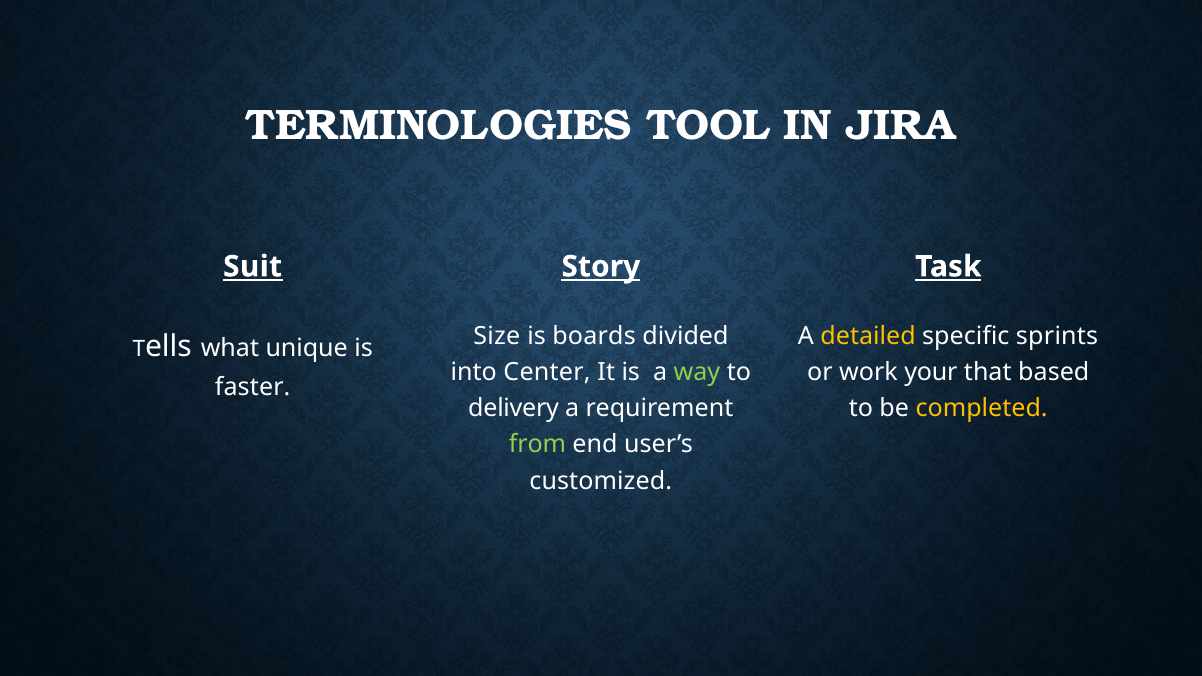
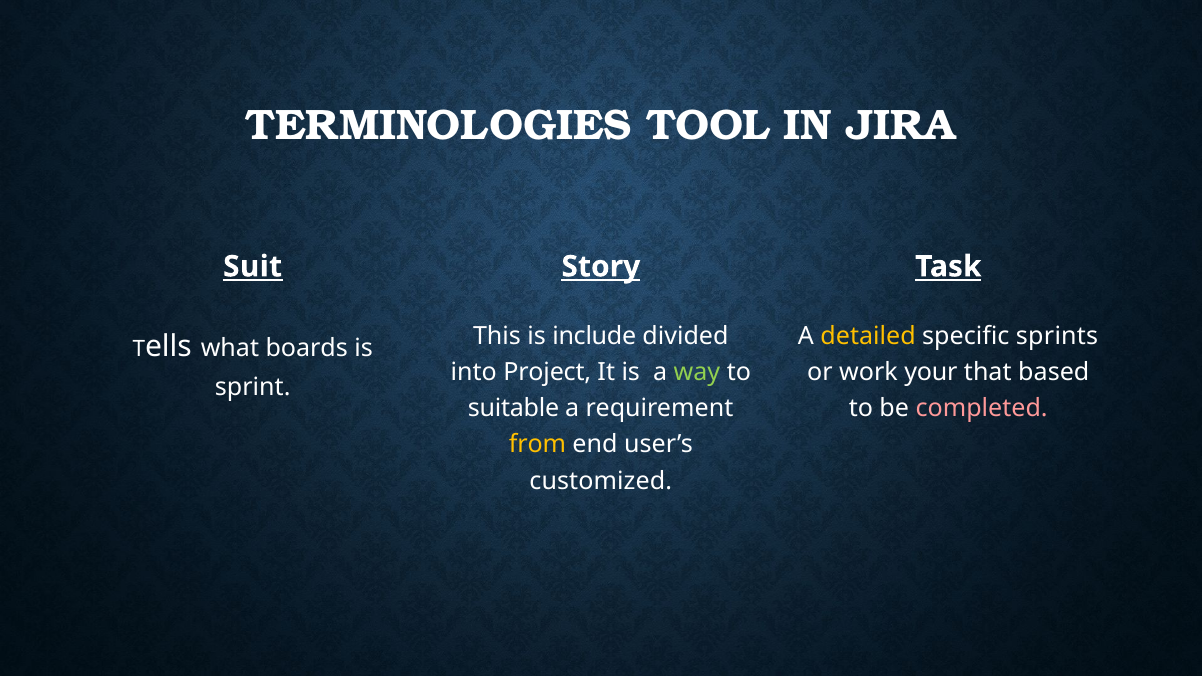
Size: Size -> This
boards: boards -> include
unique: unique -> boards
Center: Center -> Project
faster: faster -> sprint
delivery: delivery -> suitable
completed colour: yellow -> pink
from colour: light green -> yellow
